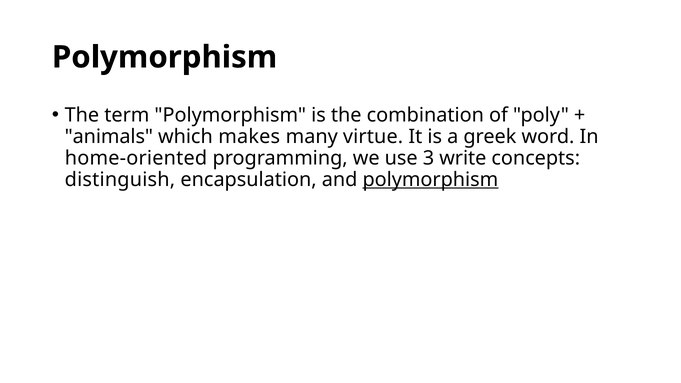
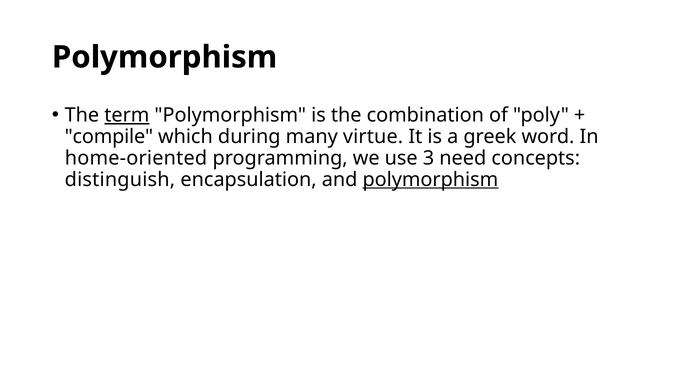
term underline: none -> present
animals: animals -> compile
makes: makes -> during
write: write -> need
